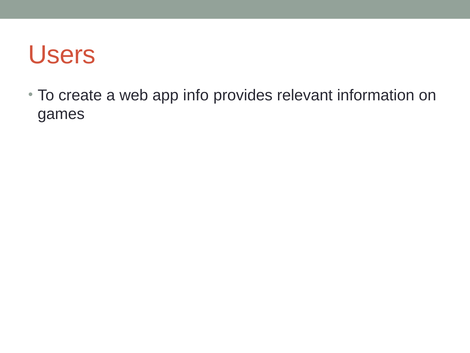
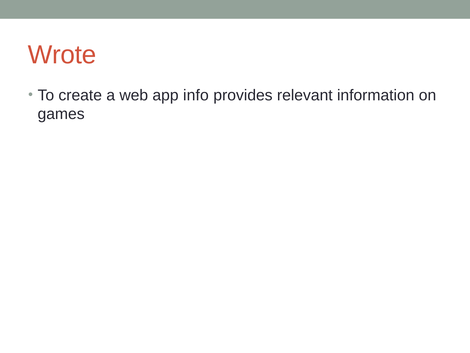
Users: Users -> Wrote
